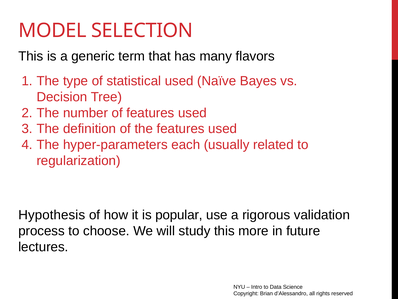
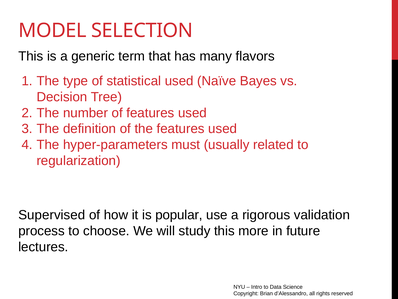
each: each -> must
Hypothesis: Hypothesis -> Supervised
